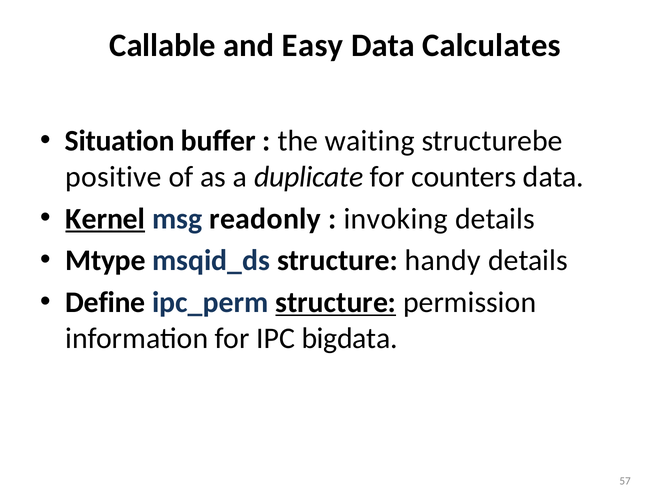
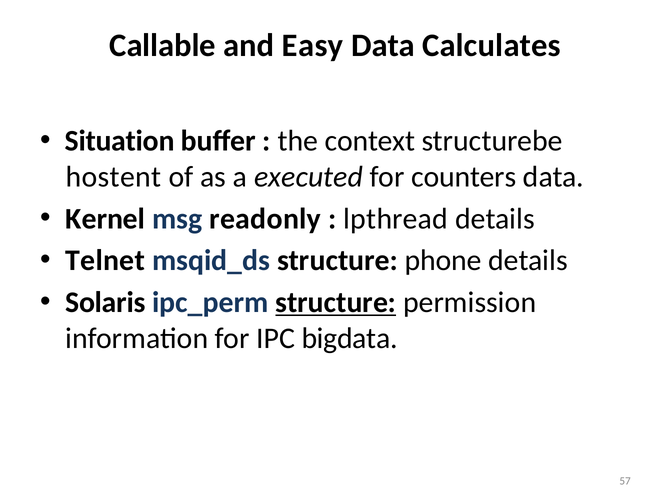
waiting: waiting -> context
positive: positive -> hostent
duplicate: duplicate -> executed
Kernel underline: present -> none
invoking: invoking -> lpthread
Mtype: Mtype -> Telnet
handy: handy -> phone
Define: Define -> Solaris
